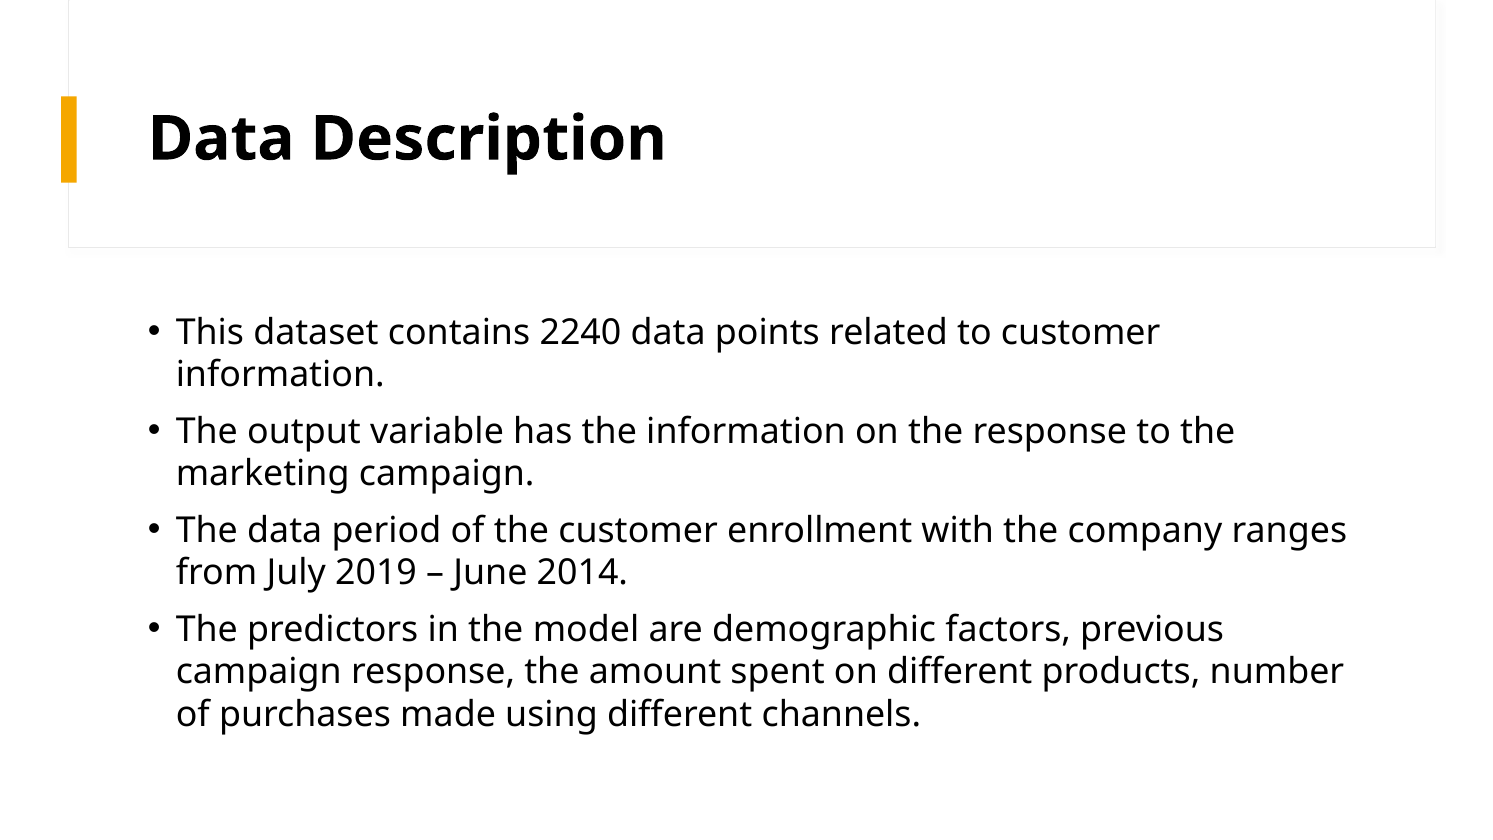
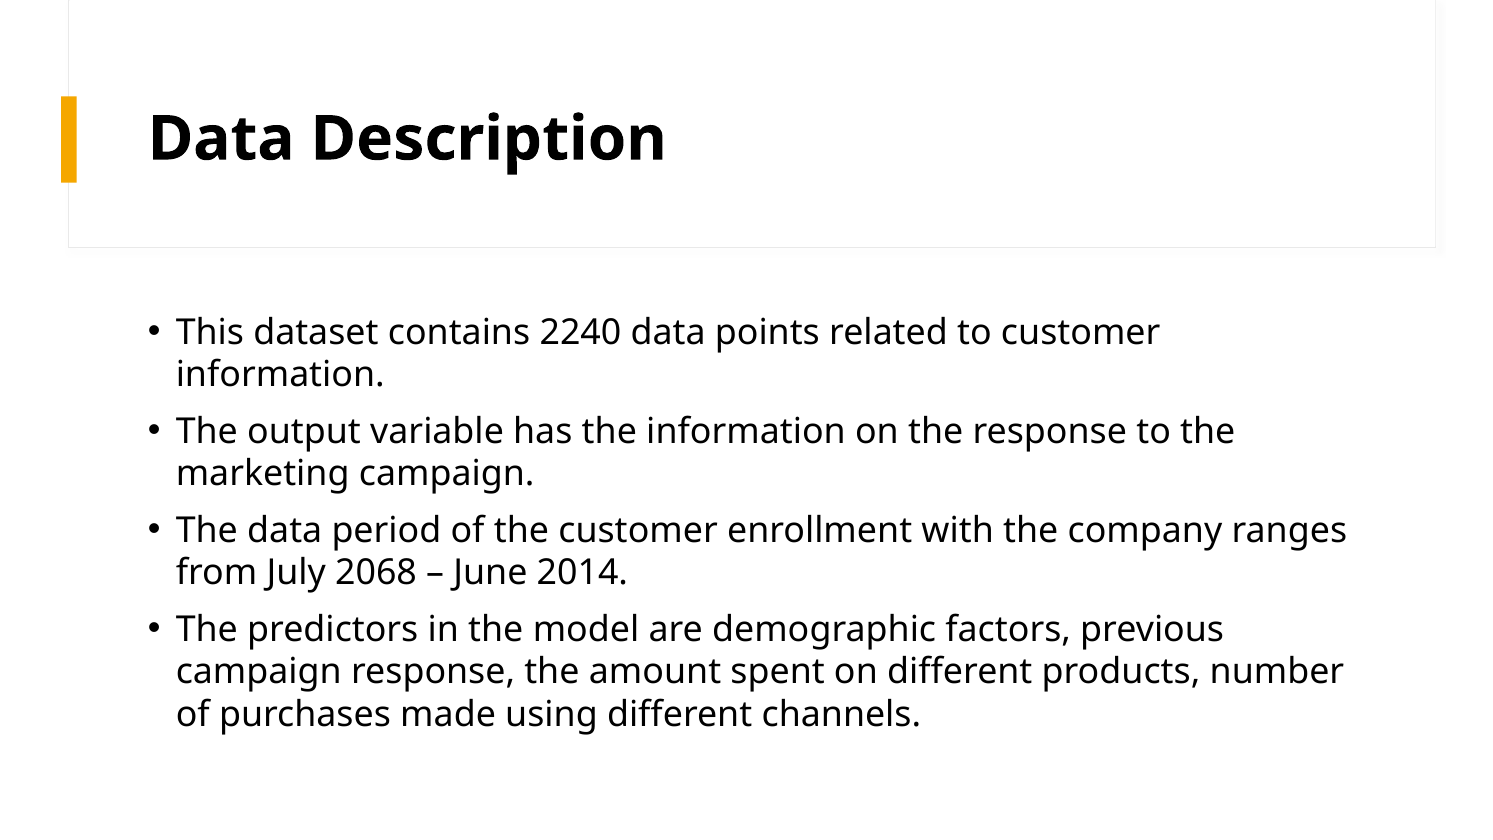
2019: 2019 -> 2068
